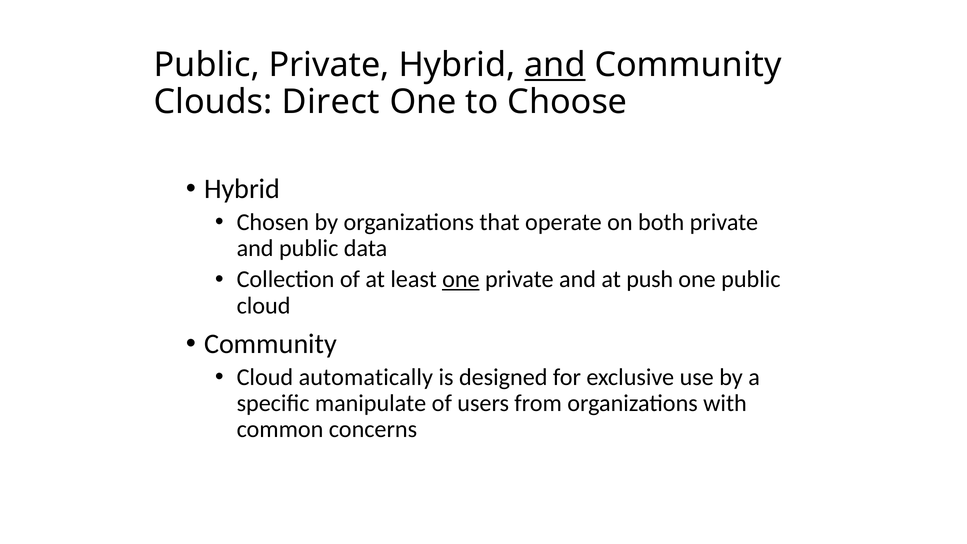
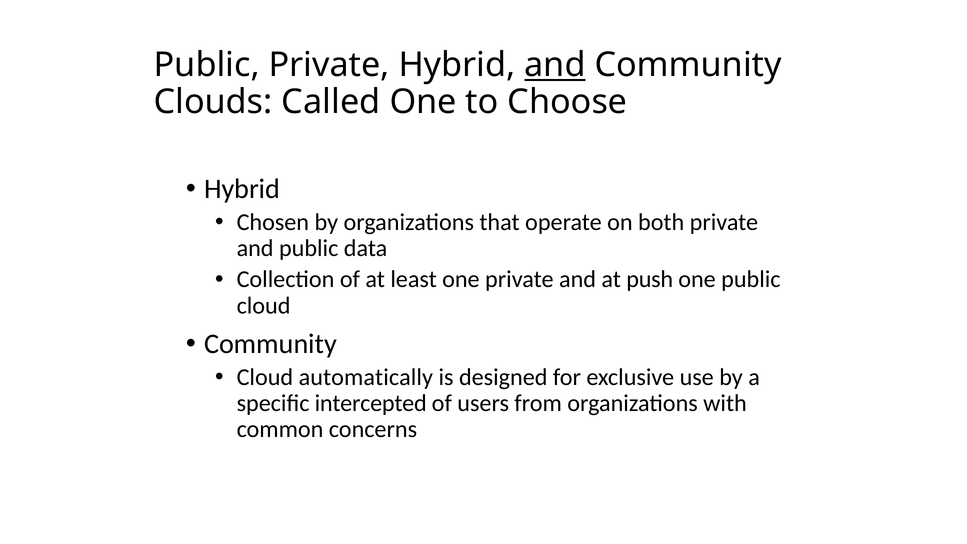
Direct: Direct -> Called
one at (461, 279) underline: present -> none
manipulate: manipulate -> intercepted
